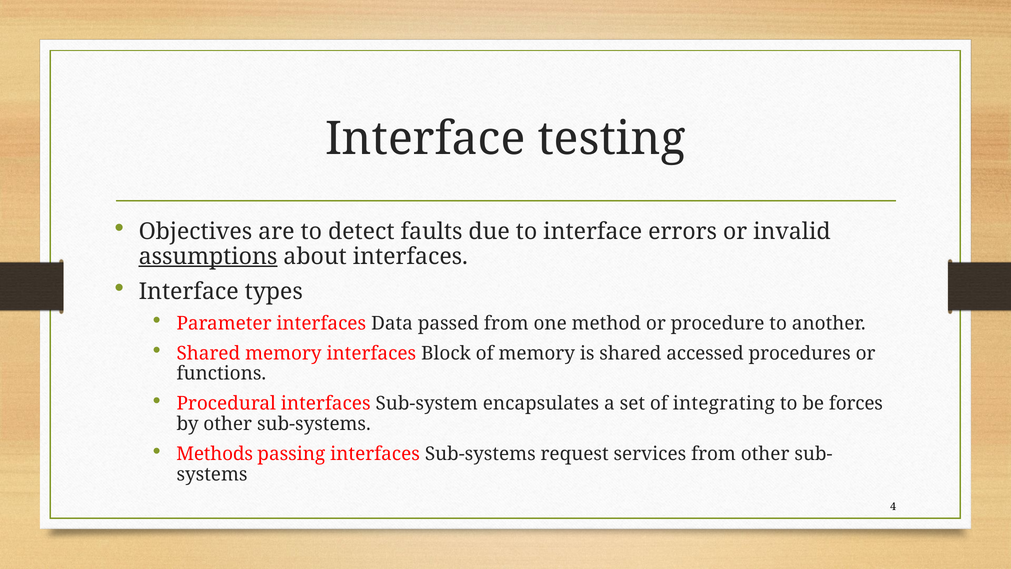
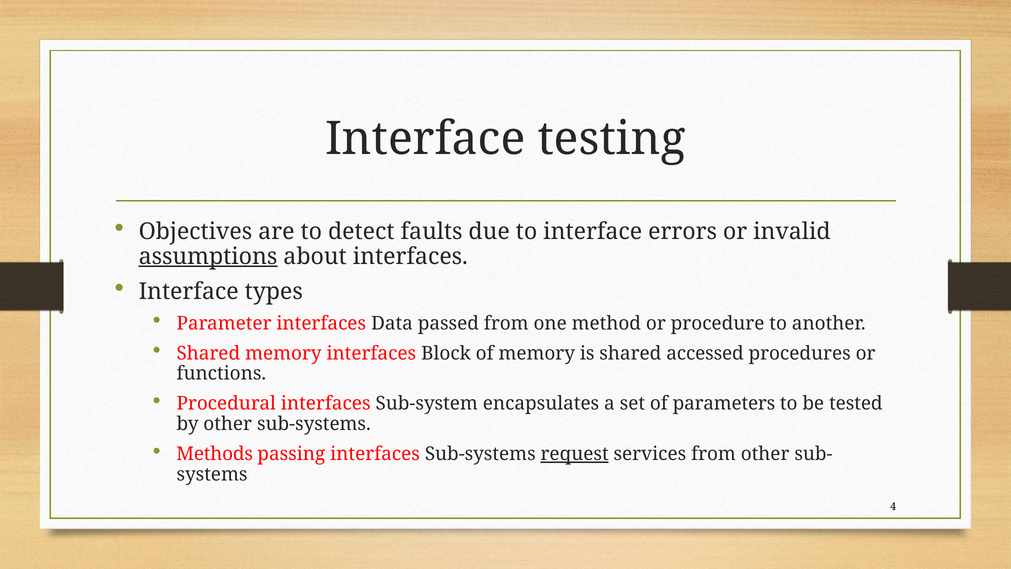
integrating: integrating -> parameters
forces: forces -> tested
request underline: none -> present
